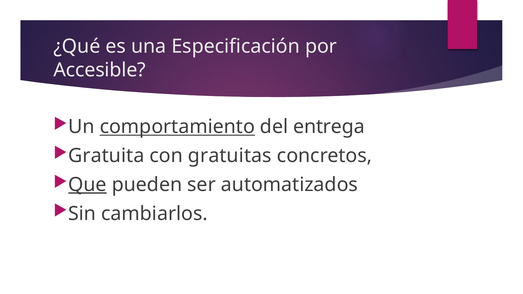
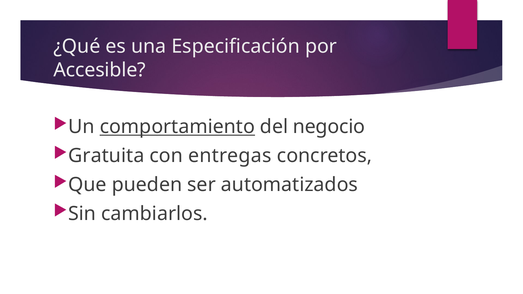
entrega: entrega -> negocio
gratuitas: gratuitas -> entregas
Que underline: present -> none
